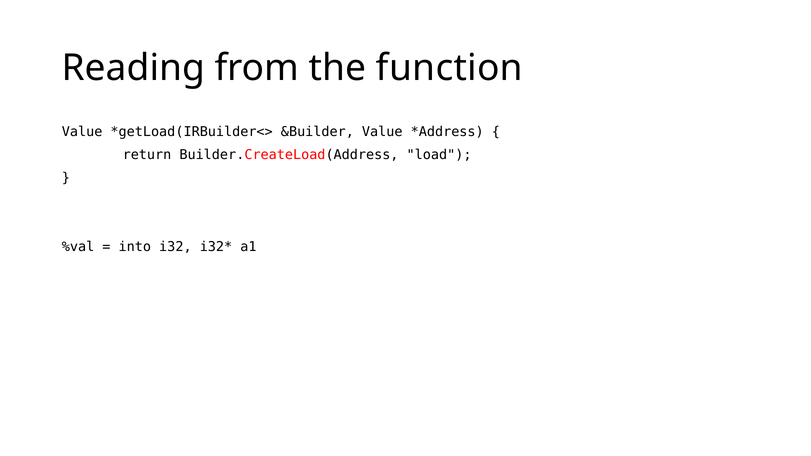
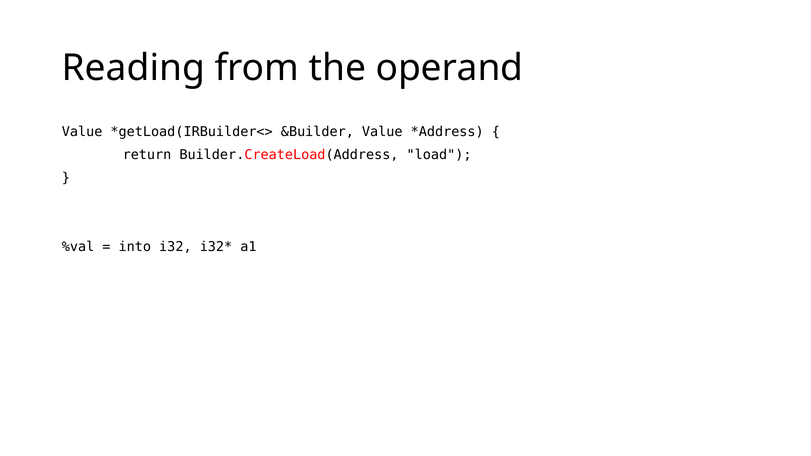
function: function -> operand
